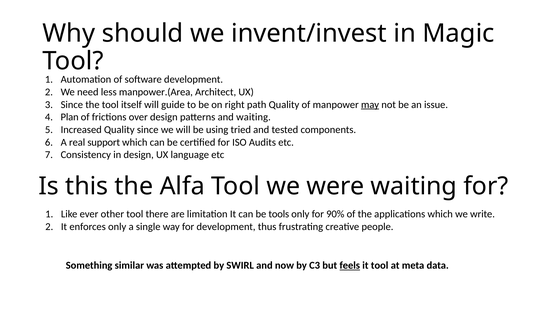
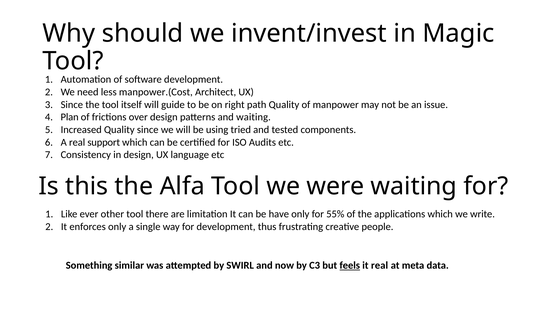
manpower.(Area: manpower.(Area -> manpower.(Cost
may underline: present -> none
tools: tools -> have
90%: 90% -> 55%
it tool: tool -> real
